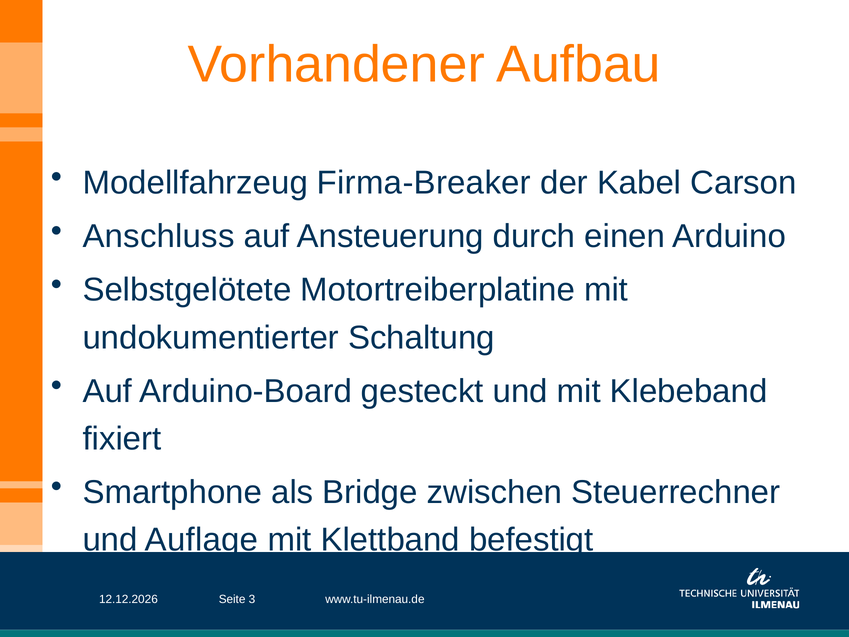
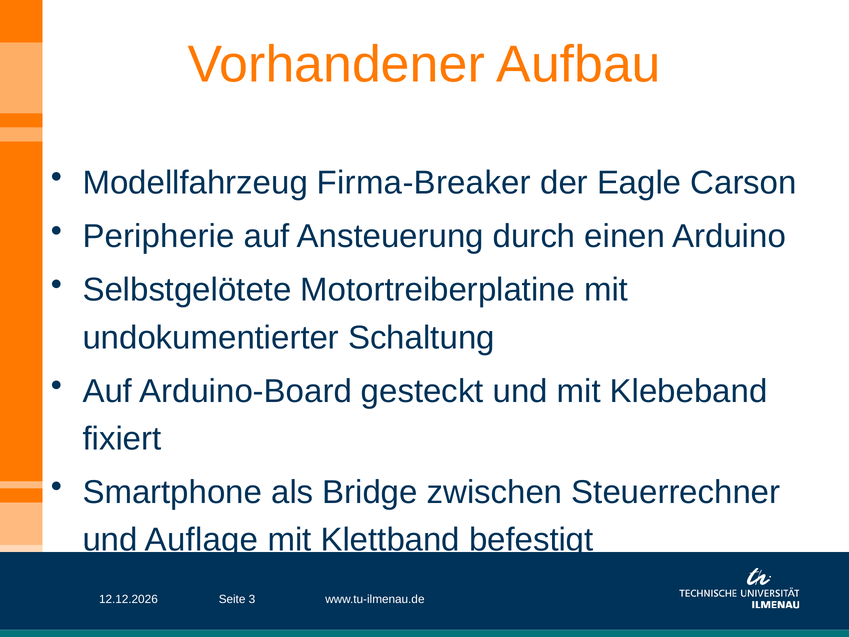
Kabel: Kabel -> Eagle
Anschluss: Anschluss -> Peripherie
